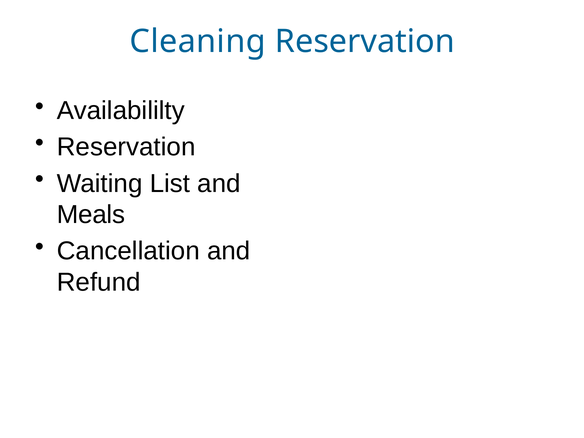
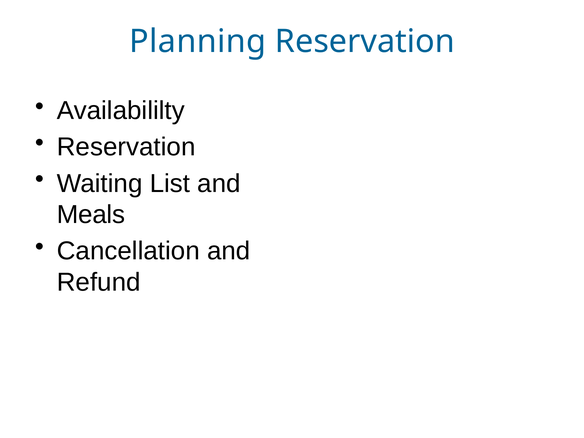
Cleaning: Cleaning -> Planning
